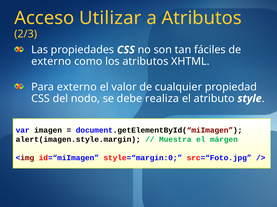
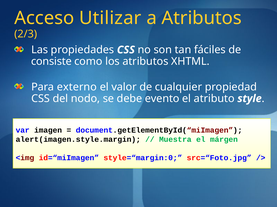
externo at (51, 62): externo -> consiste
realiza: realiza -> evento
